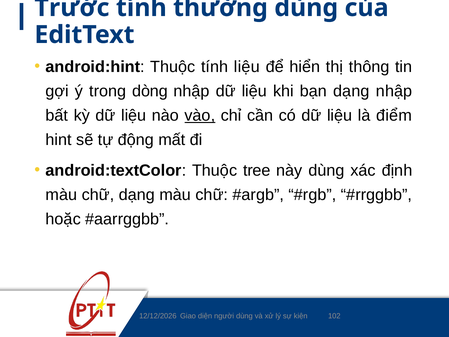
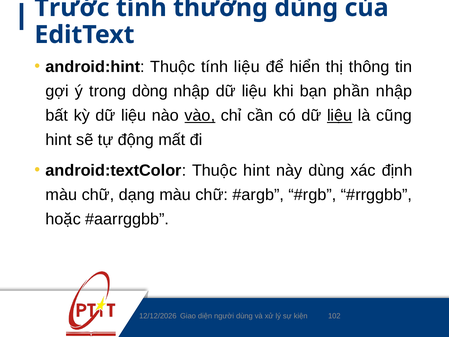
bạn dạng: dạng -> phần
liệu at (340, 115) underline: none -> present
điểm: điểm -> cũng
Thuộc tree: tree -> hint
